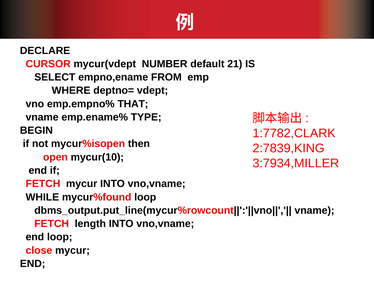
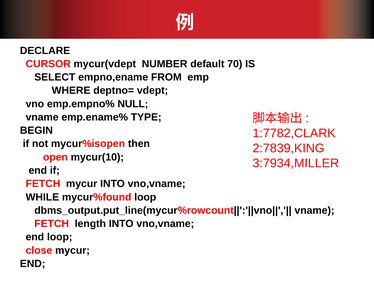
21: 21 -> 70
THAT: THAT -> NULL
